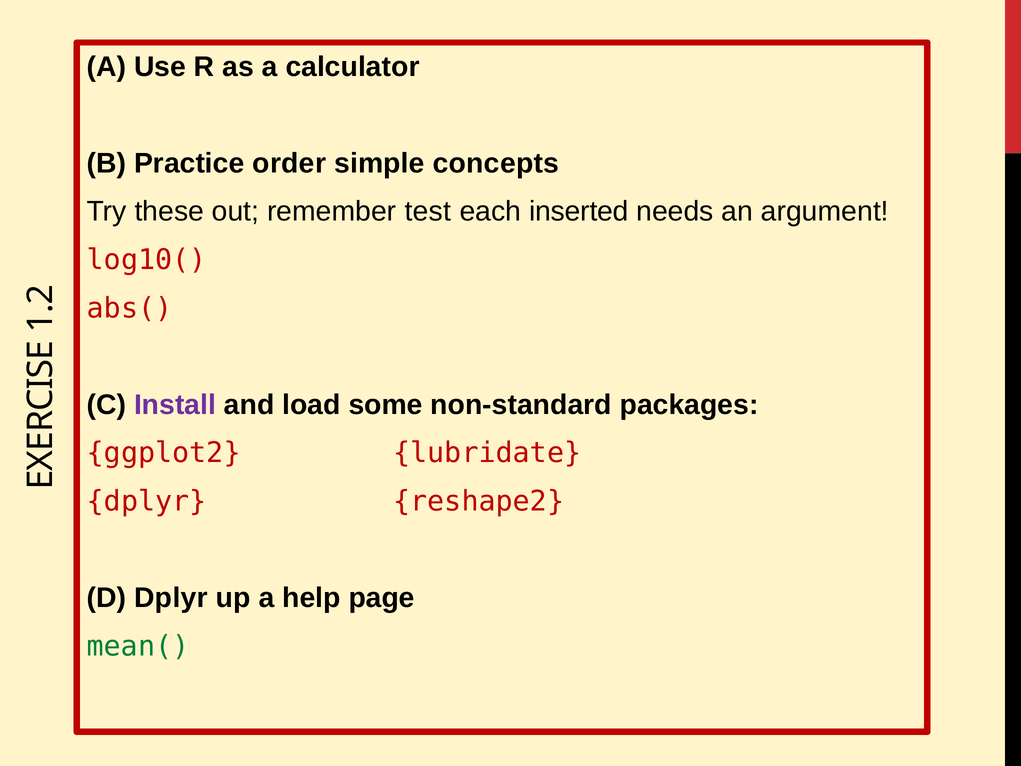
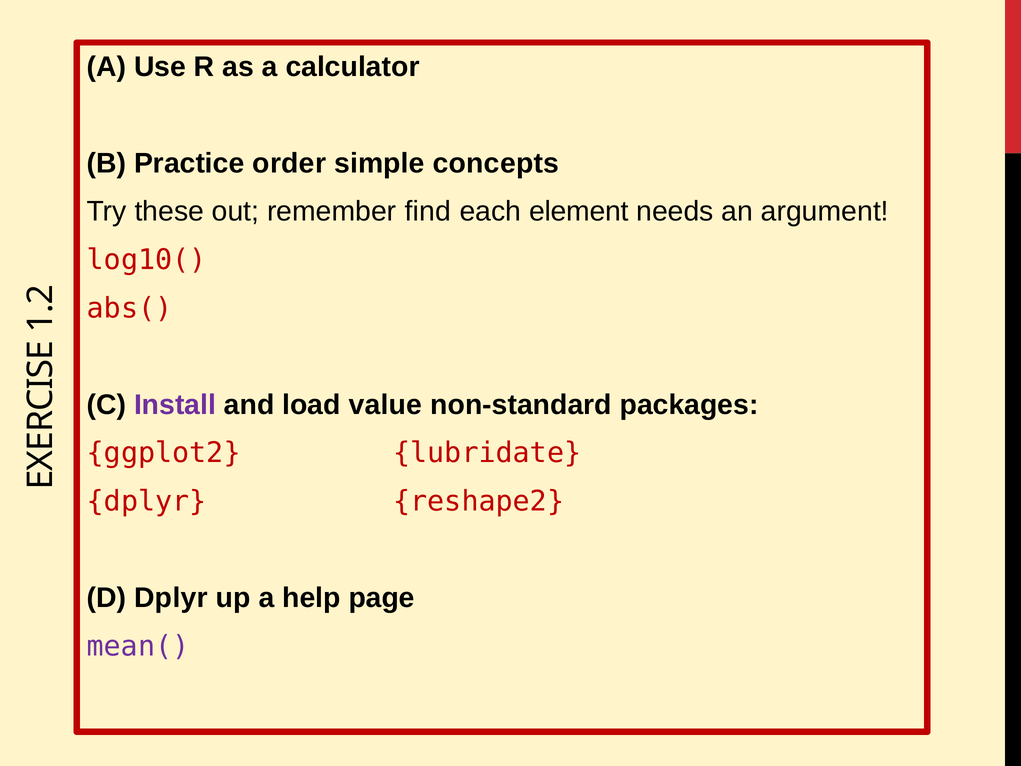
test: test -> find
inserted: inserted -> element
some: some -> value
mean( colour: green -> purple
